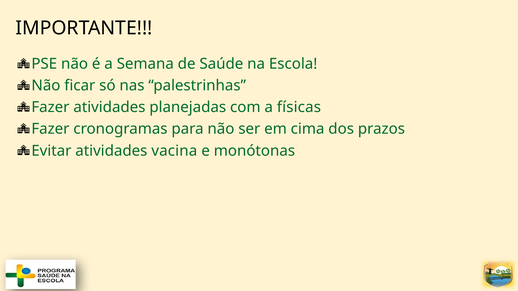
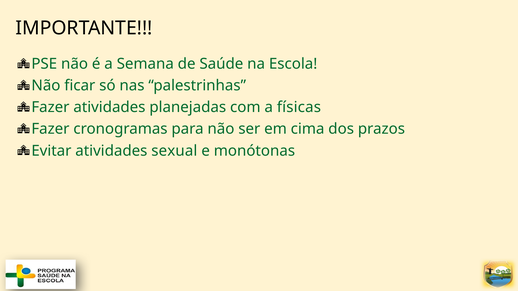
vacina: vacina -> sexual
